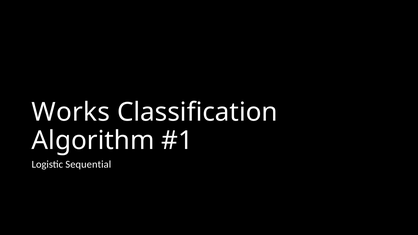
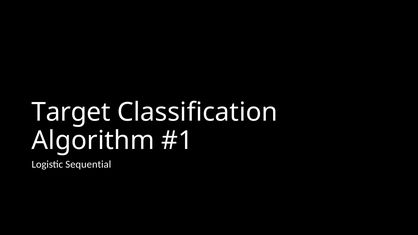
Works: Works -> Target
